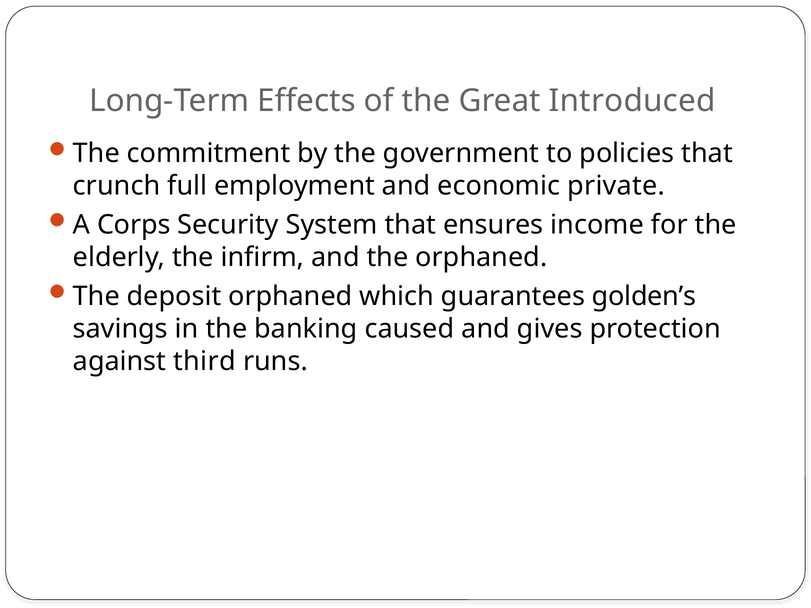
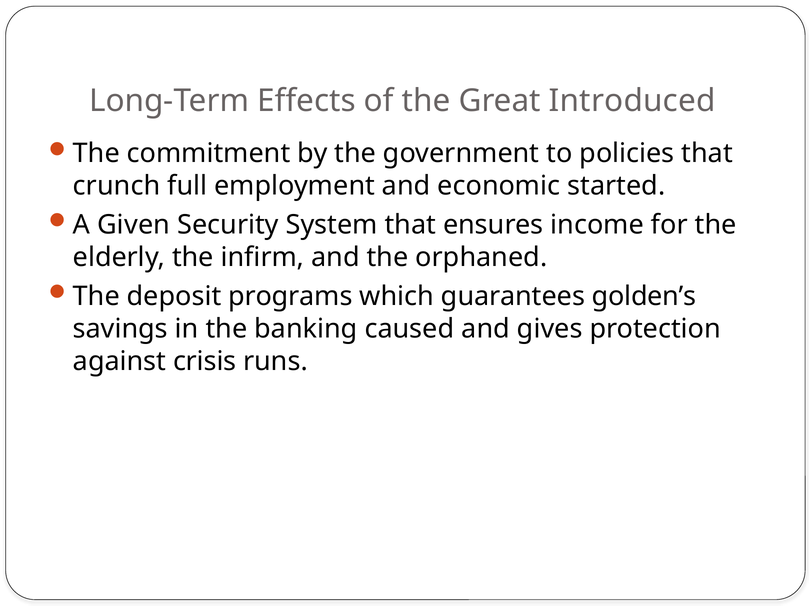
private: private -> started
Corps: Corps -> Given
deposit orphaned: orphaned -> programs
third: third -> crisis
